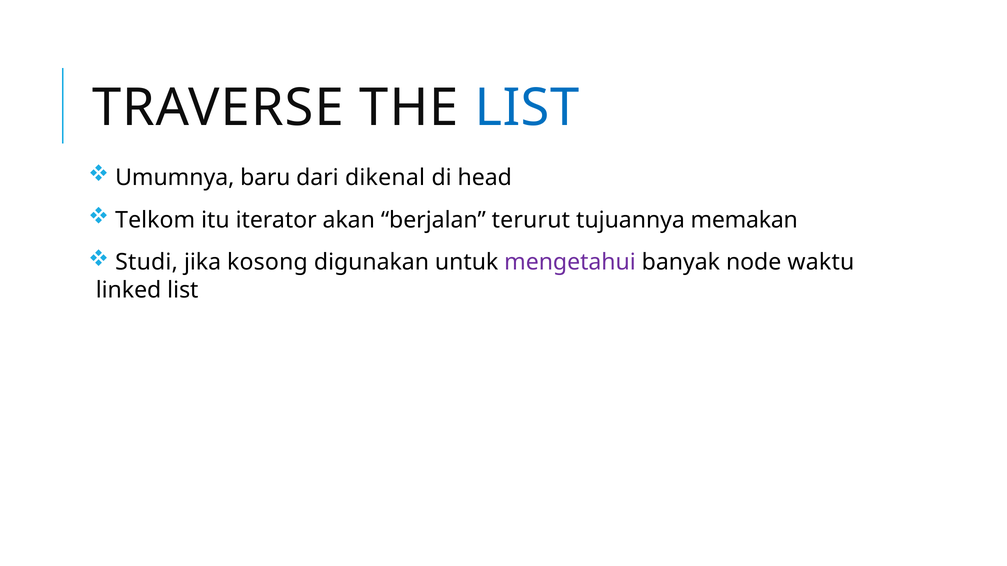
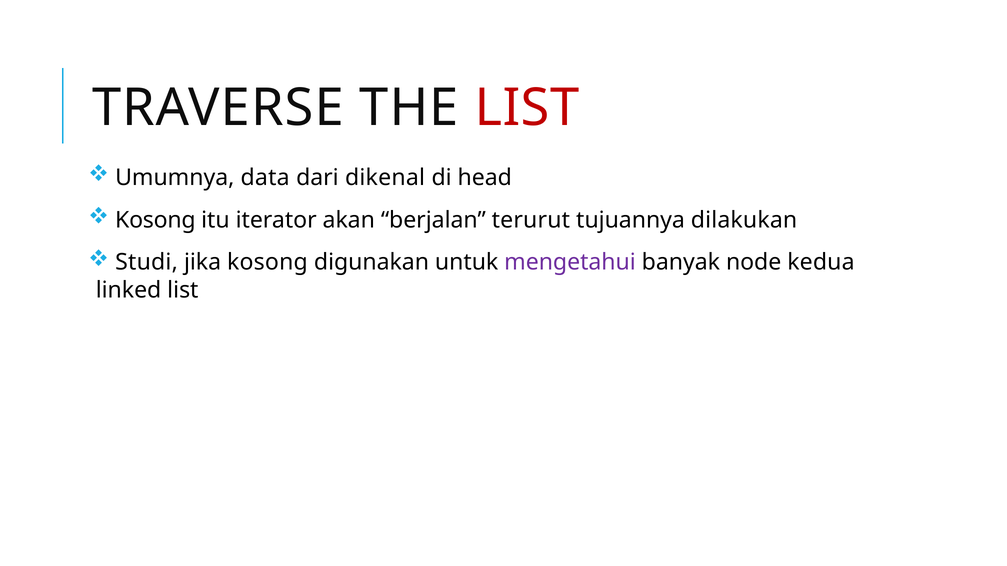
LIST at (527, 108) colour: blue -> red
baru: baru -> data
Telkom at (155, 220): Telkom -> Kosong
memakan: memakan -> dilakukan
waktu: waktu -> kedua
